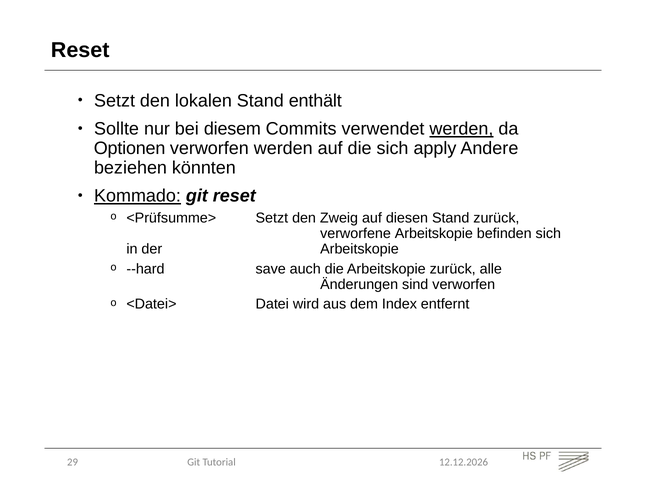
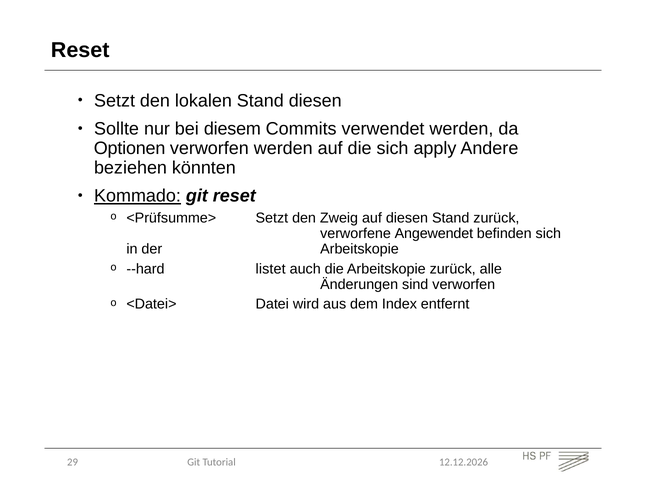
Stand enthält: enthält -> diesen
werden at (461, 129) underline: present -> none
verworfene Arbeitskopie: Arbeitskopie -> Angewendet
save: save -> listet
